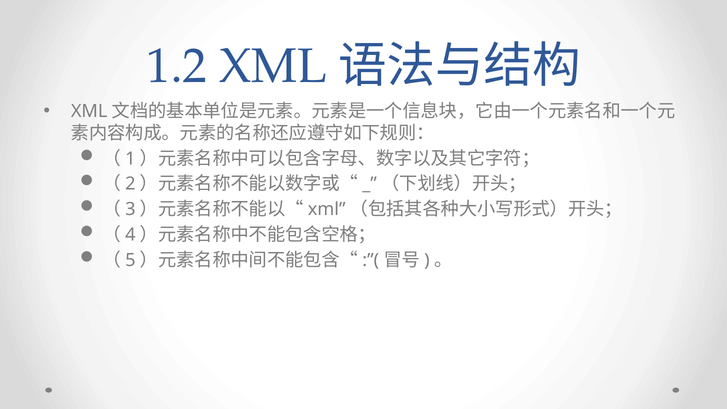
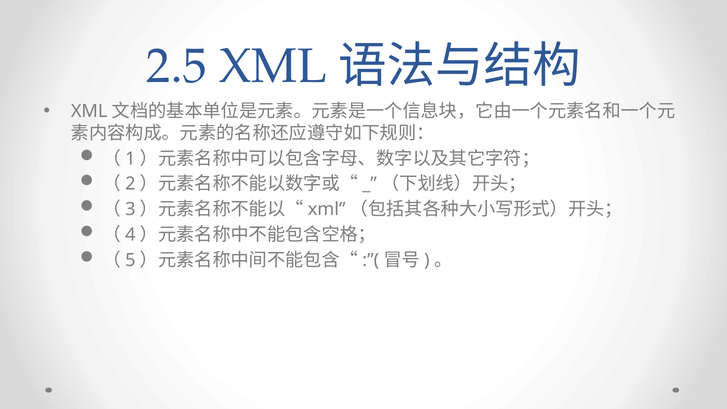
1.2: 1.2 -> 2.5
